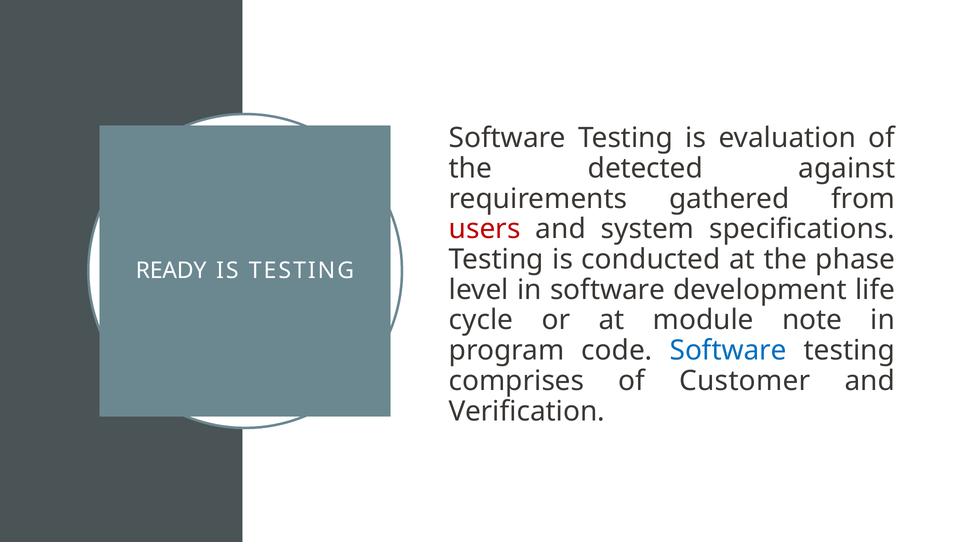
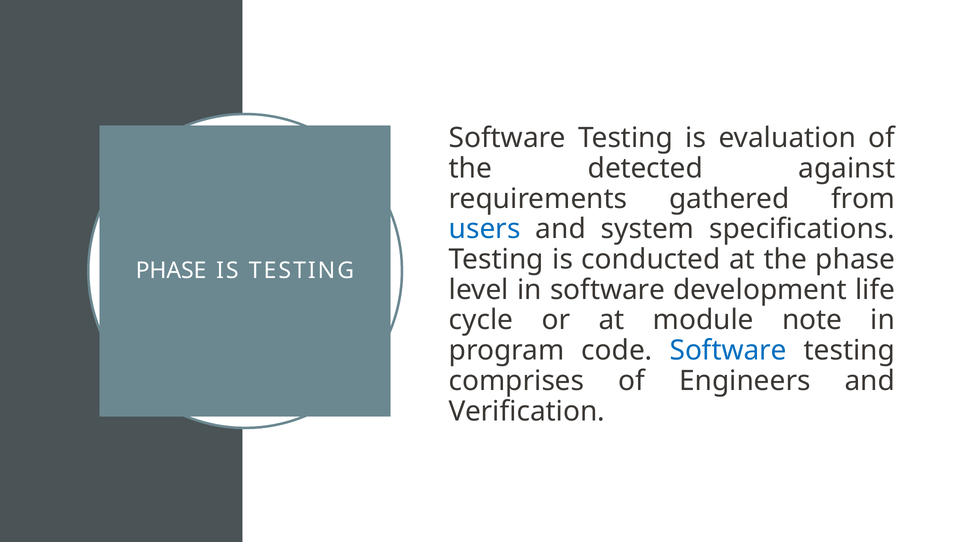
users colour: red -> blue
READY at (171, 271): READY -> PHASE
Customer: Customer -> Engineers
